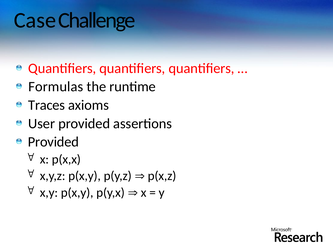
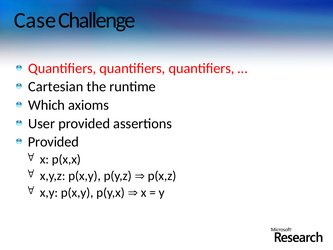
Formulas: Formulas -> Cartesian
Traces: Traces -> Which
